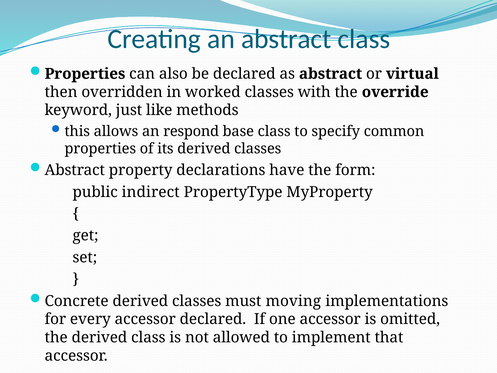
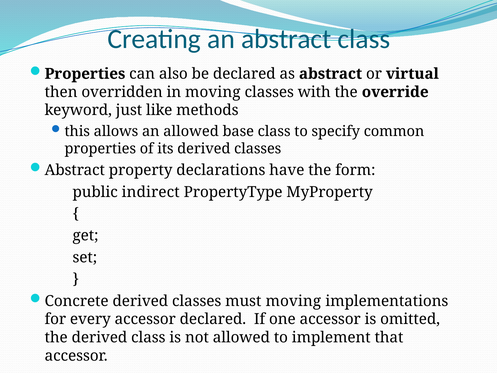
in worked: worked -> moving
an respond: respond -> allowed
